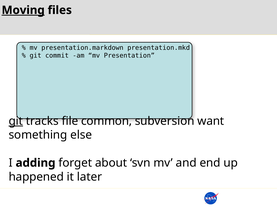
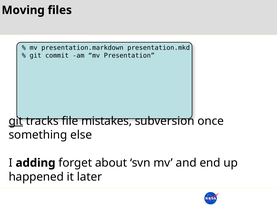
Moving underline: present -> none
common: common -> mistakes
want: want -> once
